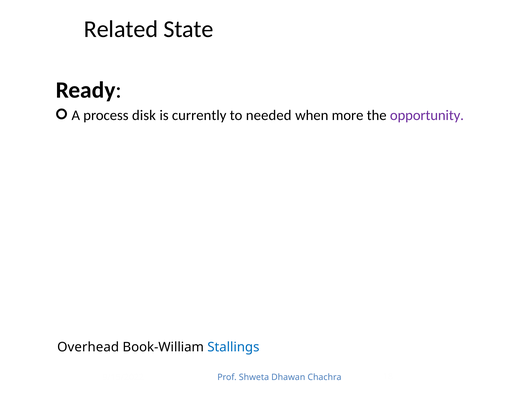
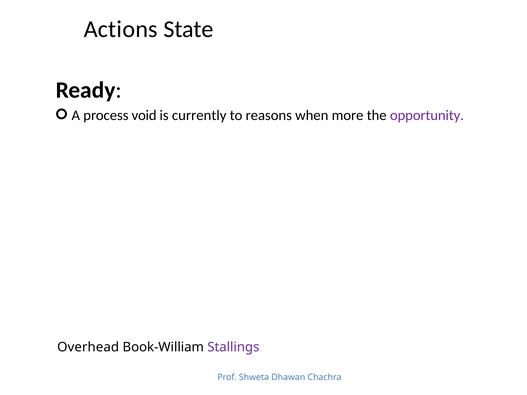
Related: Related -> Actions
disk: disk -> void
needed: needed -> reasons
Stallings colour: blue -> purple
